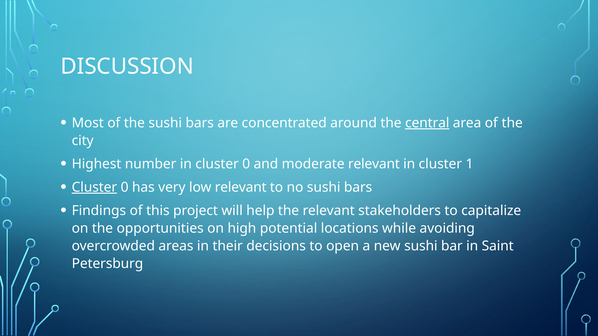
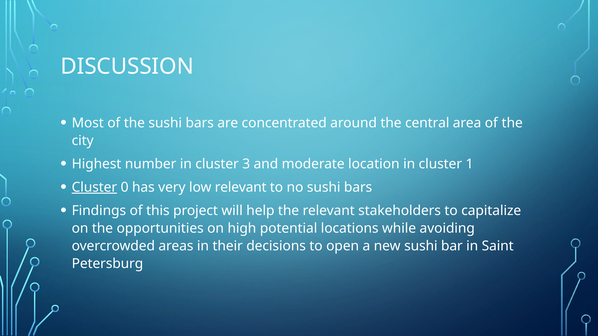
central underline: present -> none
in cluster 0: 0 -> 3
moderate relevant: relevant -> location
